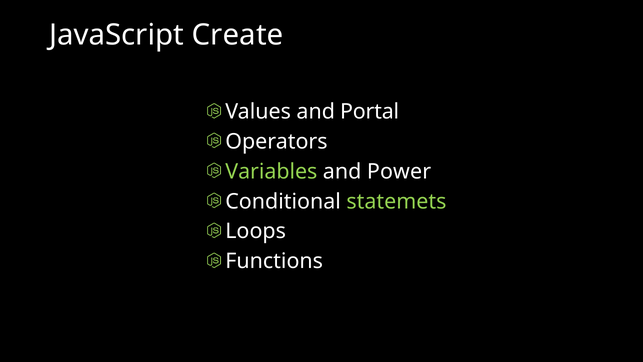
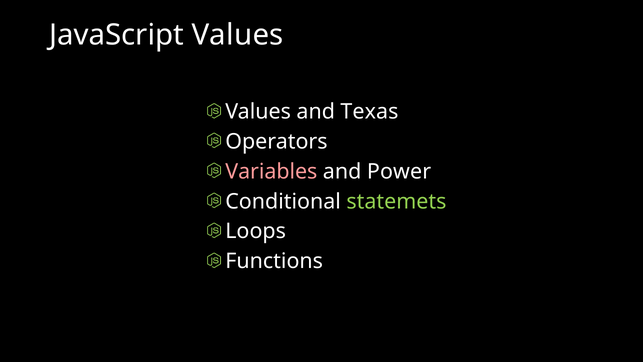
JavaScript Create: Create -> Values
Portal: Portal -> Texas
Variables colour: light green -> pink
